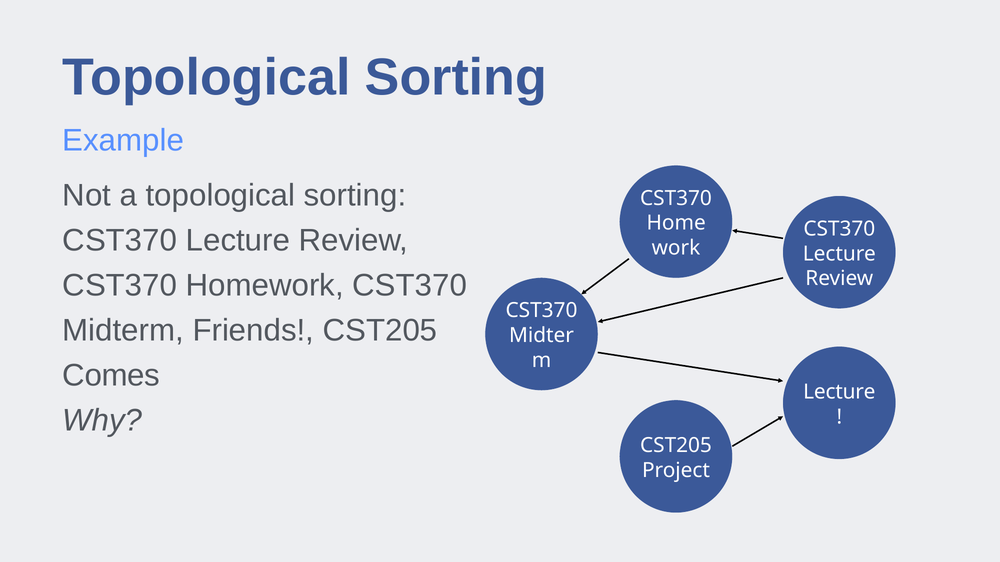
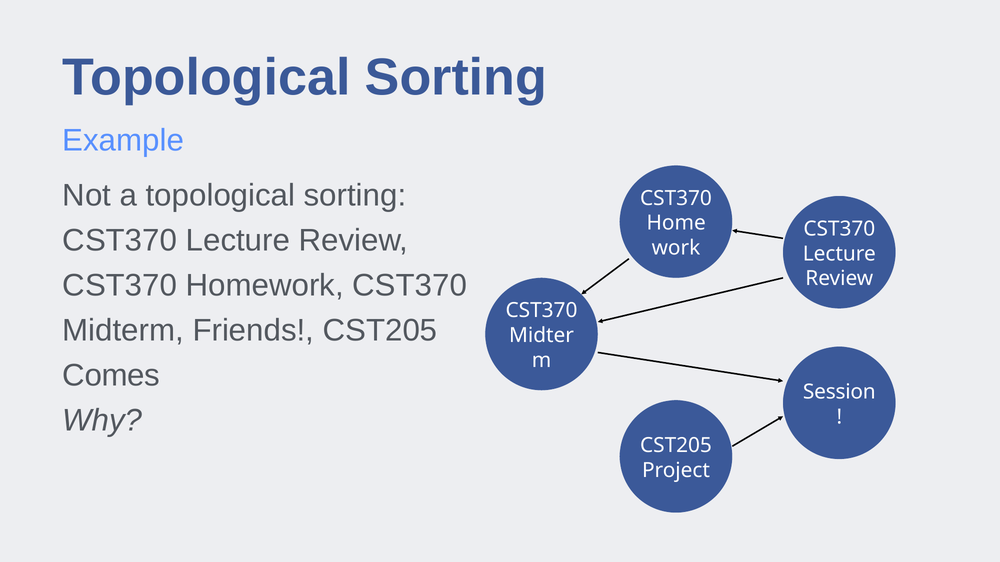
Lecture at (839, 392): Lecture -> Session
